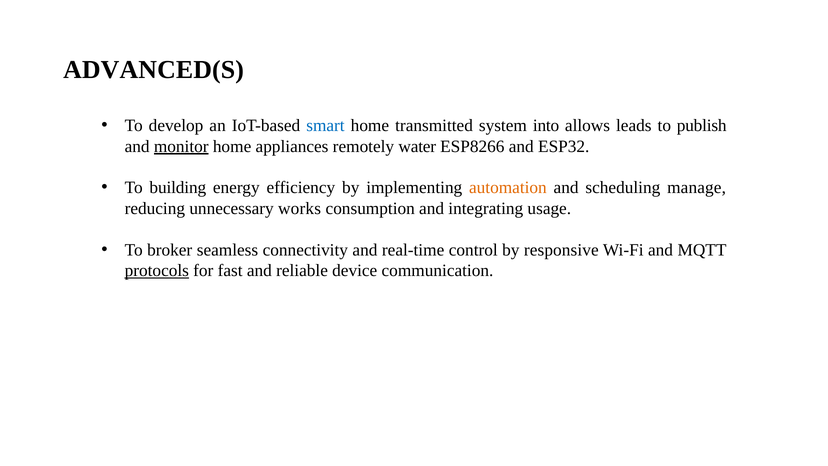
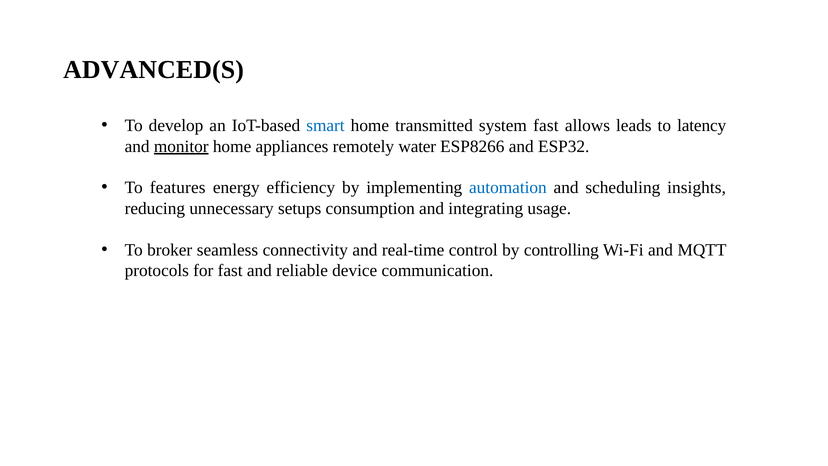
system into: into -> fast
publish: publish -> latency
building: building -> features
automation colour: orange -> blue
manage: manage -> insights
works: works -> setups
responsive: responsive -> controlling
protocols underline: present -> none
